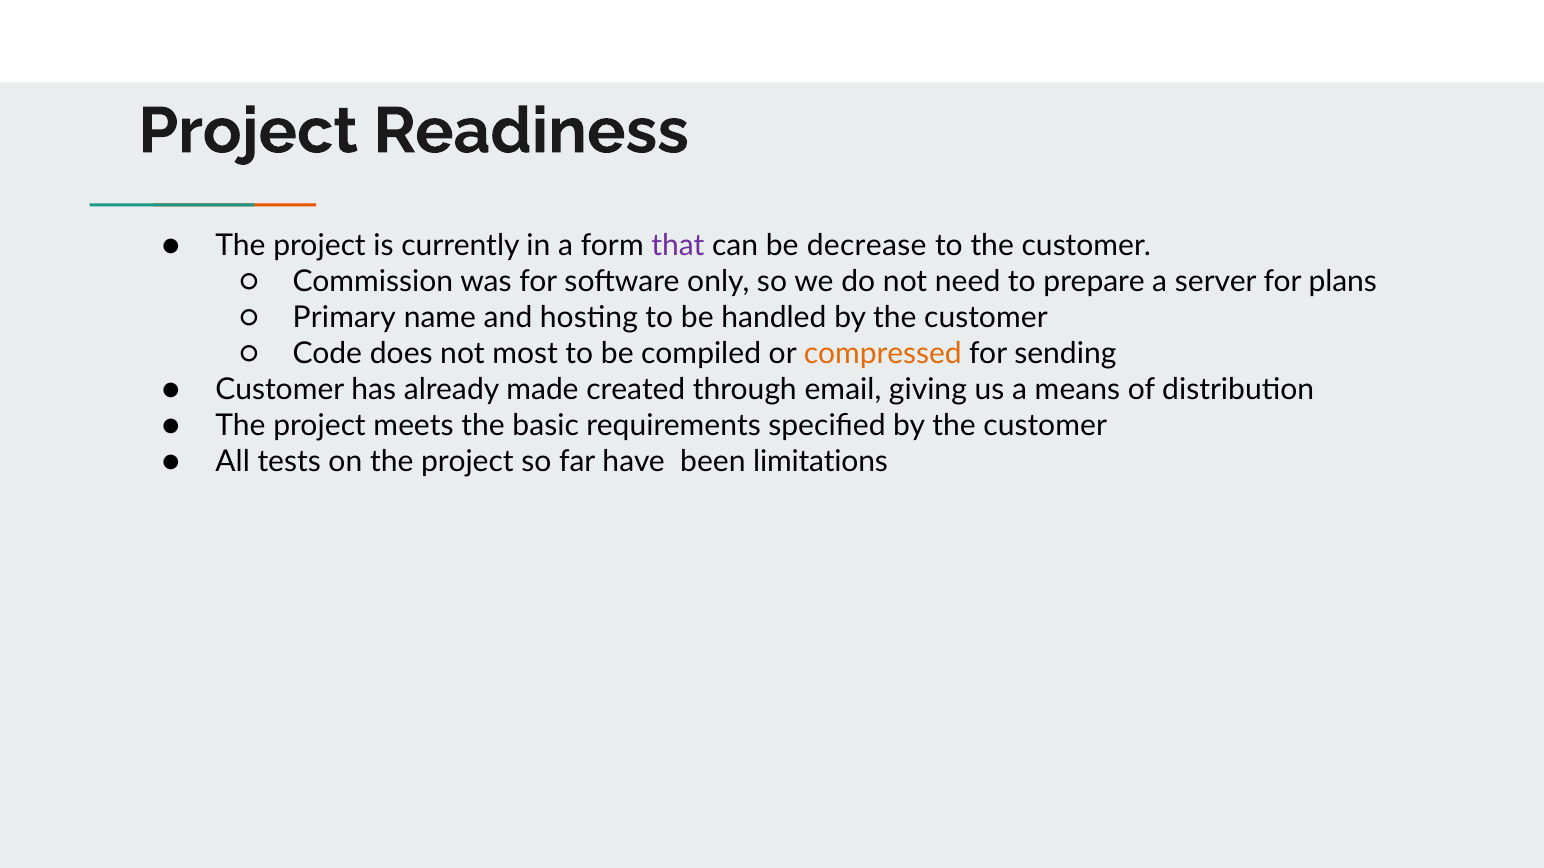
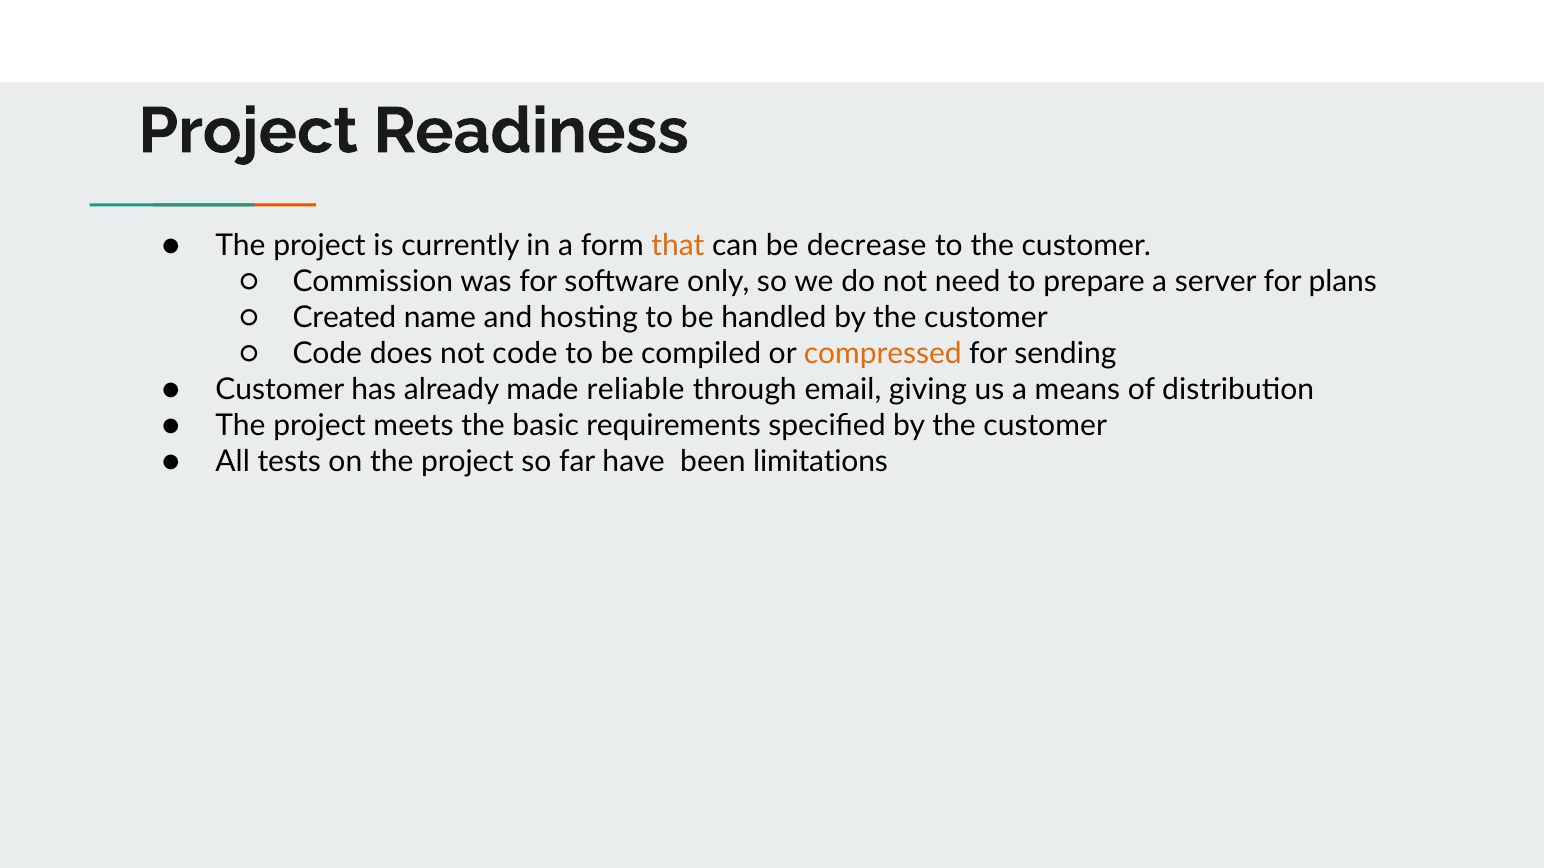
that colour: purple -> orange
Primary: Primary -> Created
not most: most -> code
created: created -> reliable
